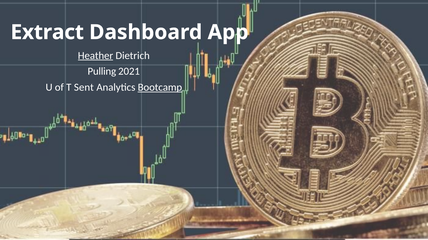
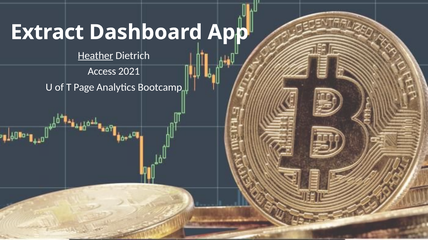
Pulling: Pulling -> Access
Sent: Sent -> Page
Bootcamp underline: present -> none
